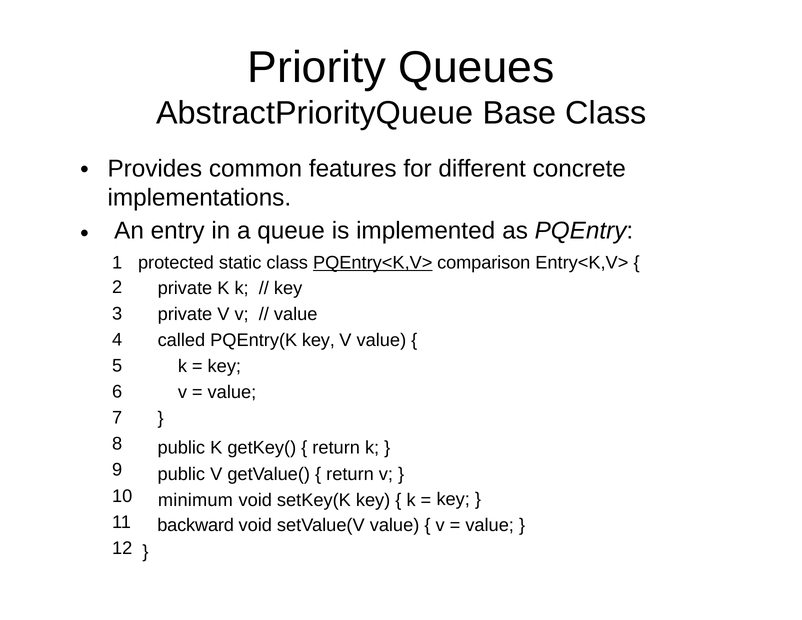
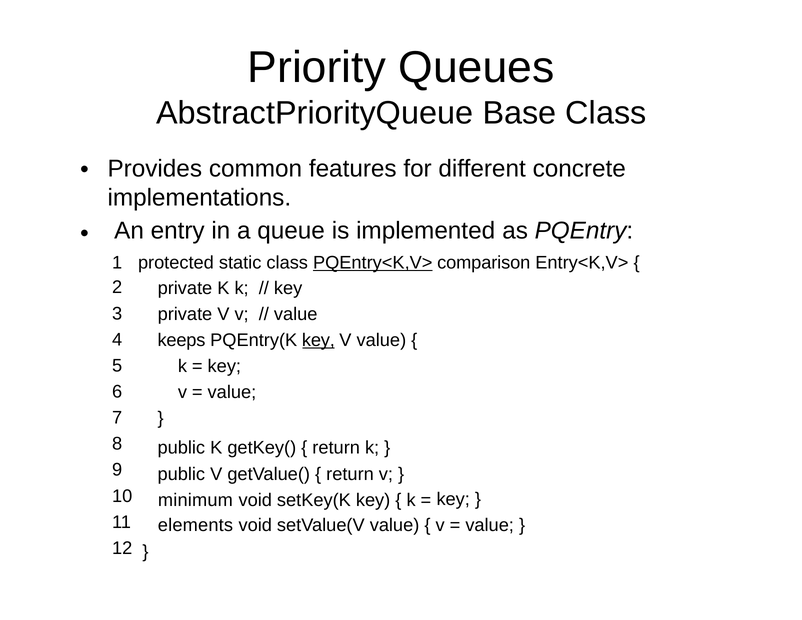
called: called -> keeps
key at (318, 340) underline: none -> present
backward: backward -> elements
